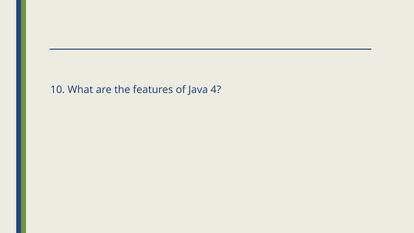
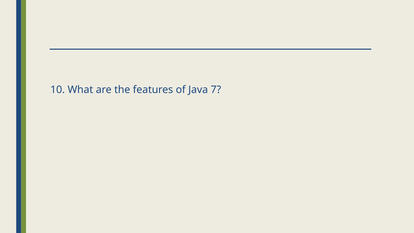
4: 4 -> 7
